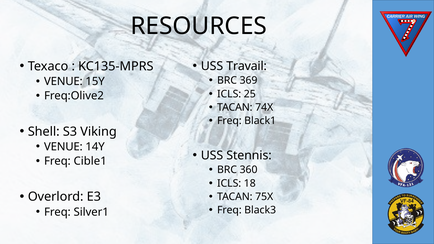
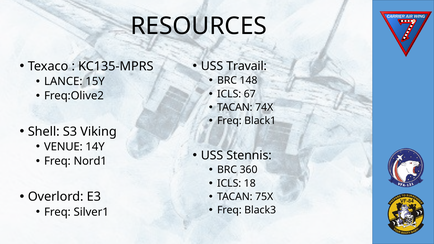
369: 369 -> 148
VENUE at (63, 81): VENUE -> LANCE
25: 25 -> 67
Cible1: Cible1 -> Nord1
